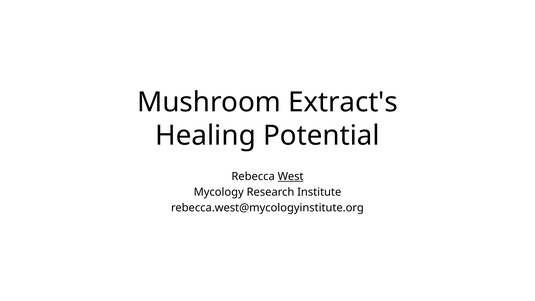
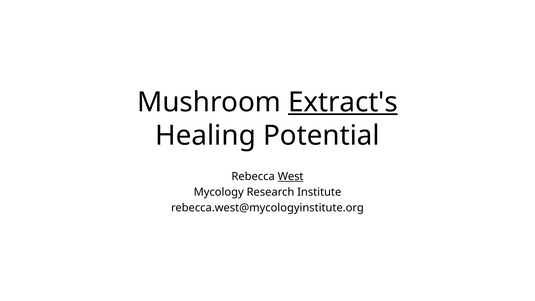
Extract's underline: none -> present
